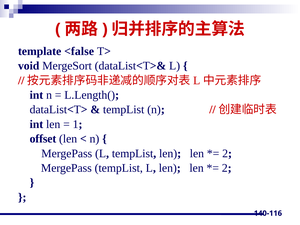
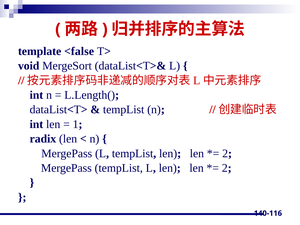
offset: offset -> radix
